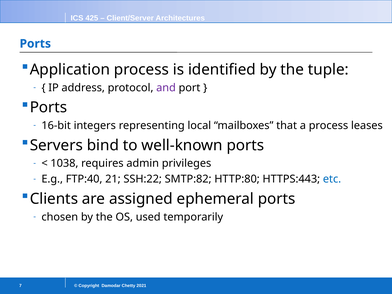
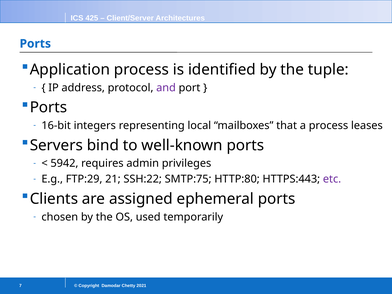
1038: 1038 -> 5942
FTP:40: FTP:40 -> FTP:29
SMTP:82: SMTP:82 -> SMTP:75
etc colour: blue -> purple
